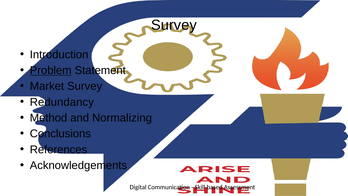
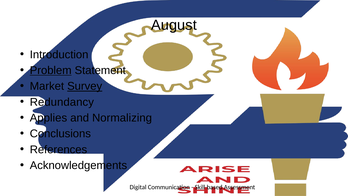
Survey at (174, 25): Survey -> August
Survey at (85, 86) underline: none -> present
Method: Method -> Applies
